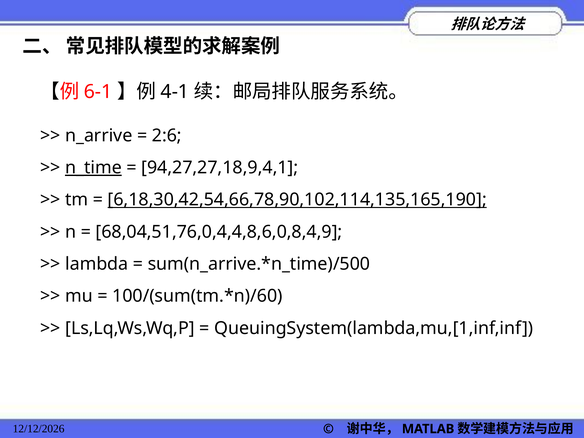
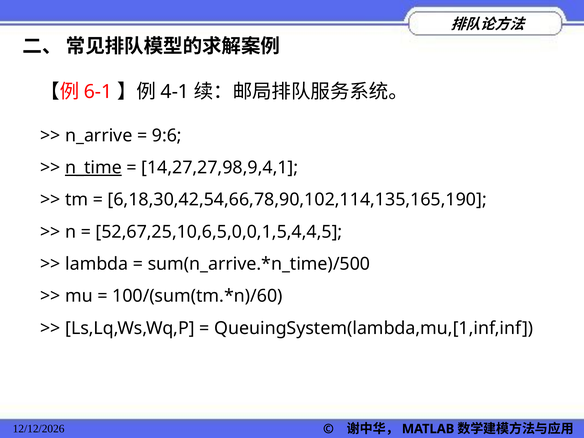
2:6: 2:6 -> 9:6
94,27,27,18,9,4,1: 94,27,27,18,9,4,1 -> 14,27,27,98,9,4,1
6,18,30,42,54,66,78,90,102,114,135,165,190 underline: present -> none
68,04,51,76,0,4,4,8,6,0,8,4,9: 68,04,51,76,0,4,4,8,6,0,8,4,9 -> 52,67,25,10,6,5,0,0,1,5,4,4,5
